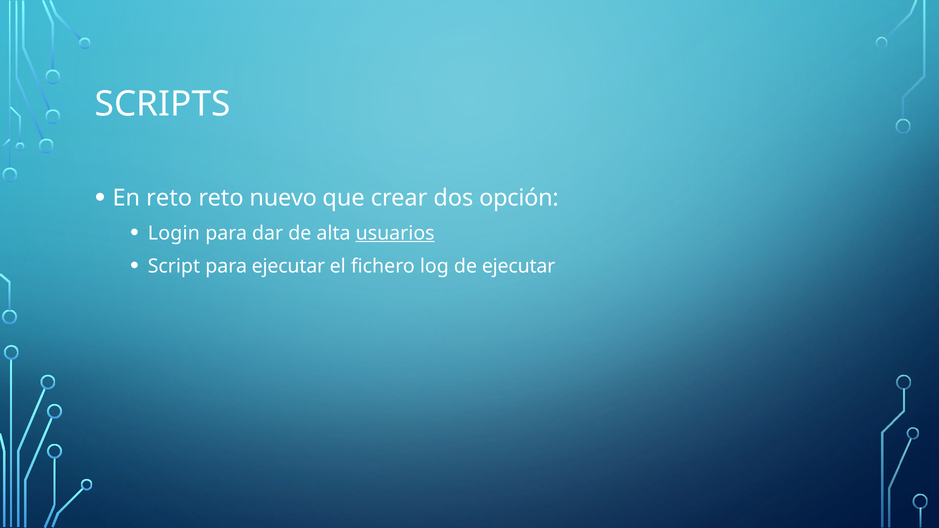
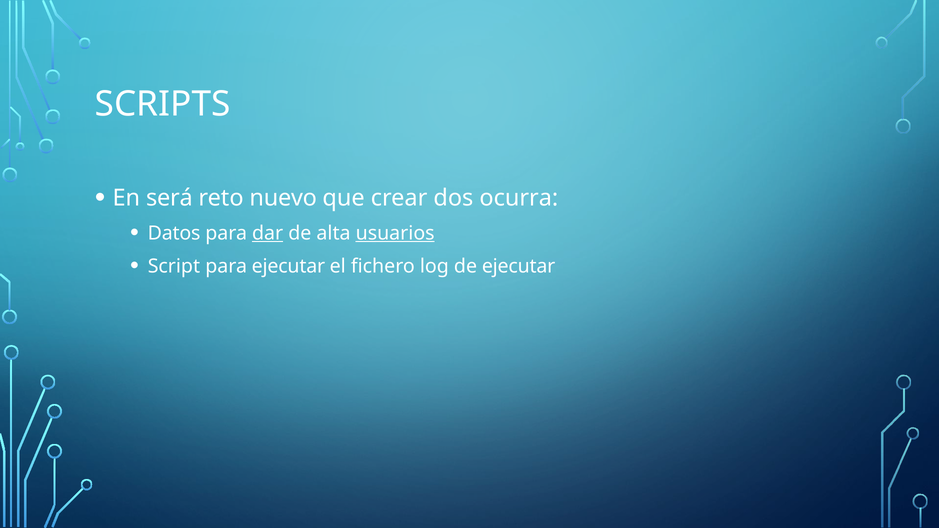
En reto: reto -> será
opción: opción -> ocurra
Login: Login -> Datos
dar underline: none -> present
